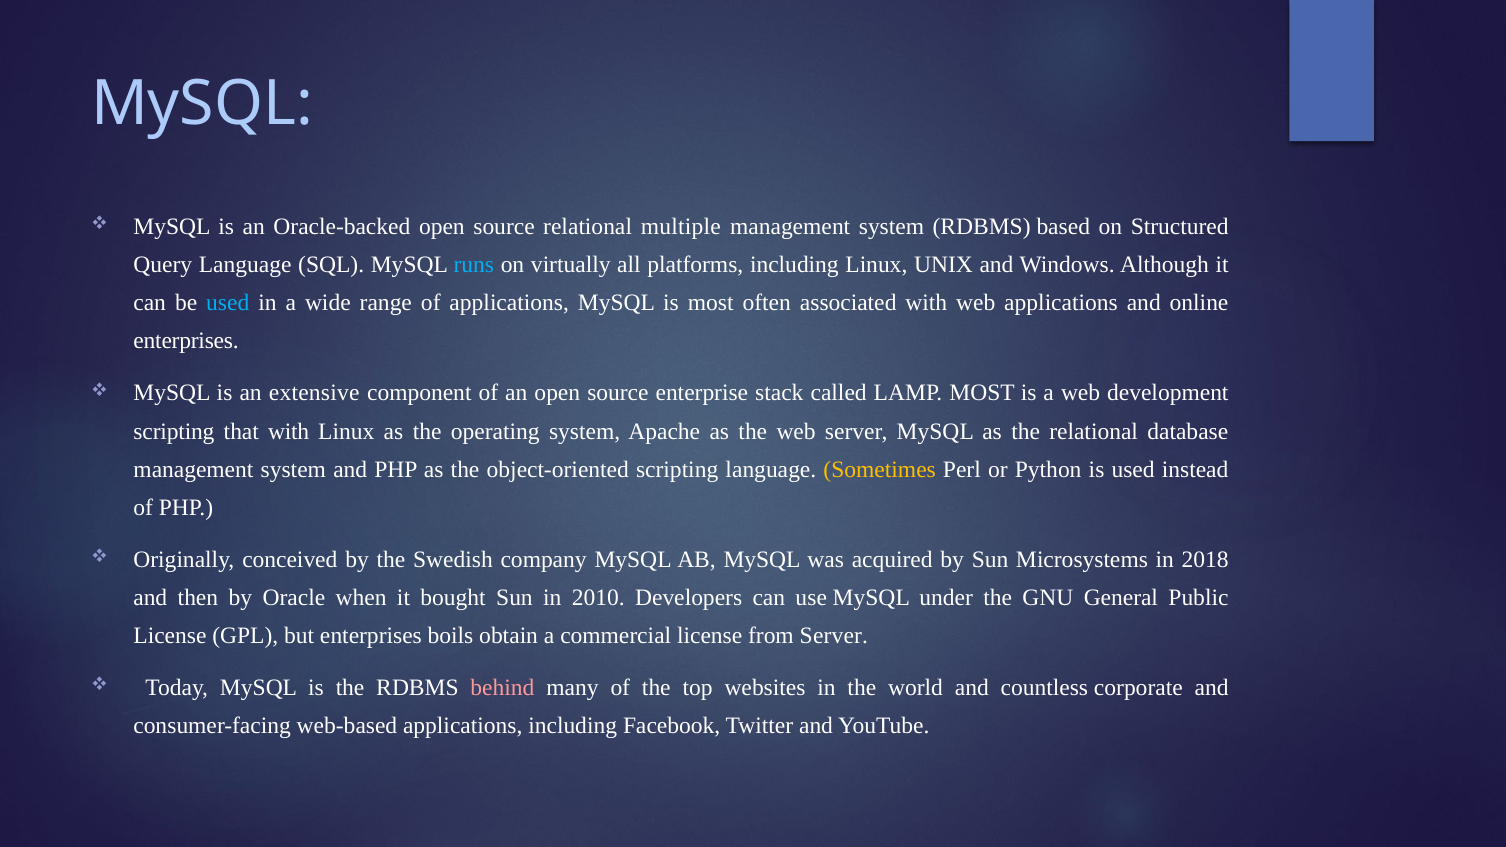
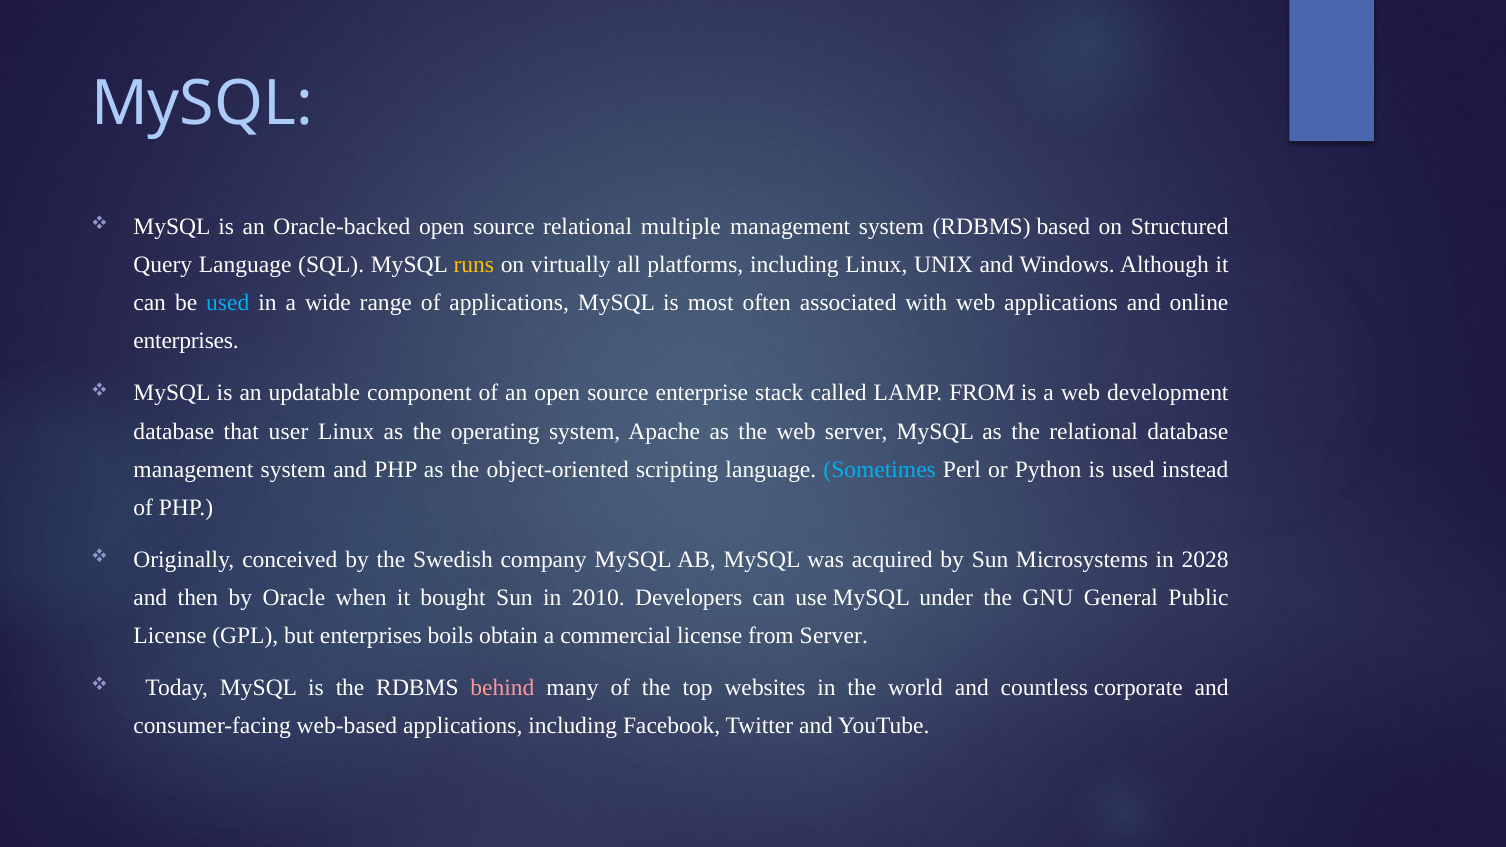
runs colour: light blue -> yellow
extensive: extensive -> updatable
LAMP MOST: MOST -> FROM
scripting at (174, 431): scripting -> database
that with: with -> user
Sometimes colour: yellow -> light blue
2018: 2018 -> 2028
